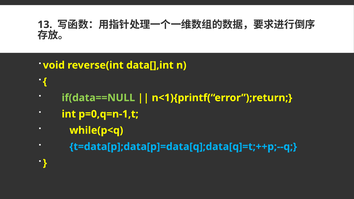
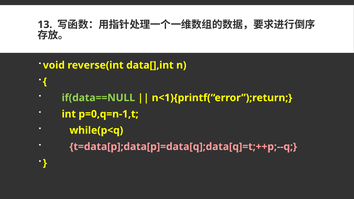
t=data[p];data[p]=data[q];data[q]=t;++p;--q colour: light blue -> pink
